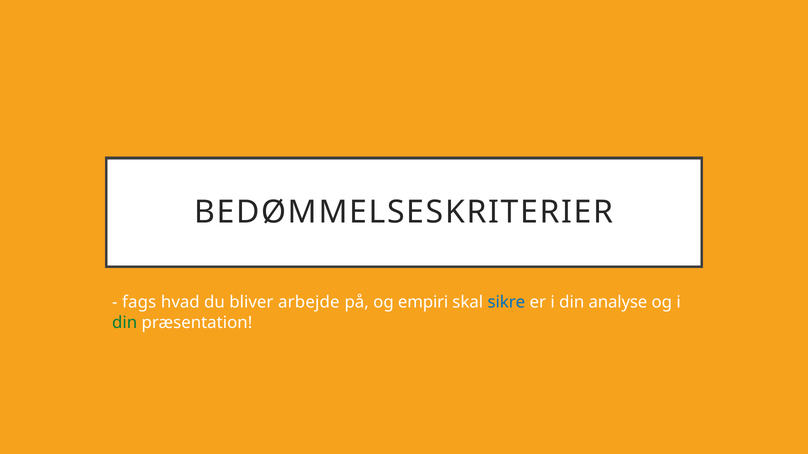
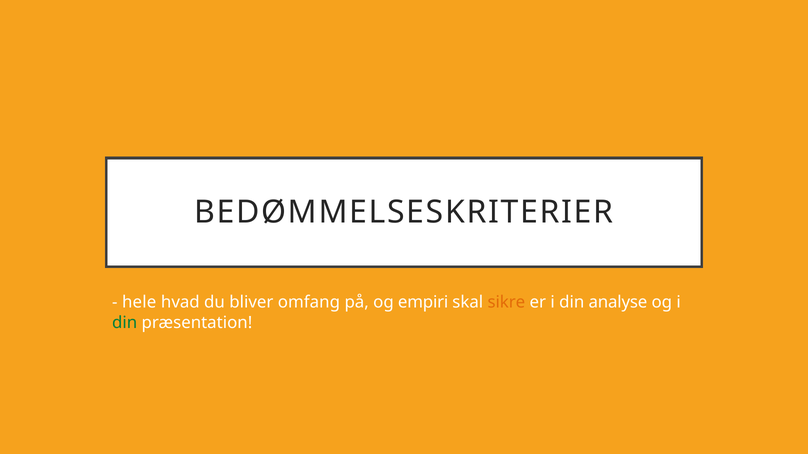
fags: fags -> hele
arbejde: arbejde -> omfang
sikre colour: blue -> orange
